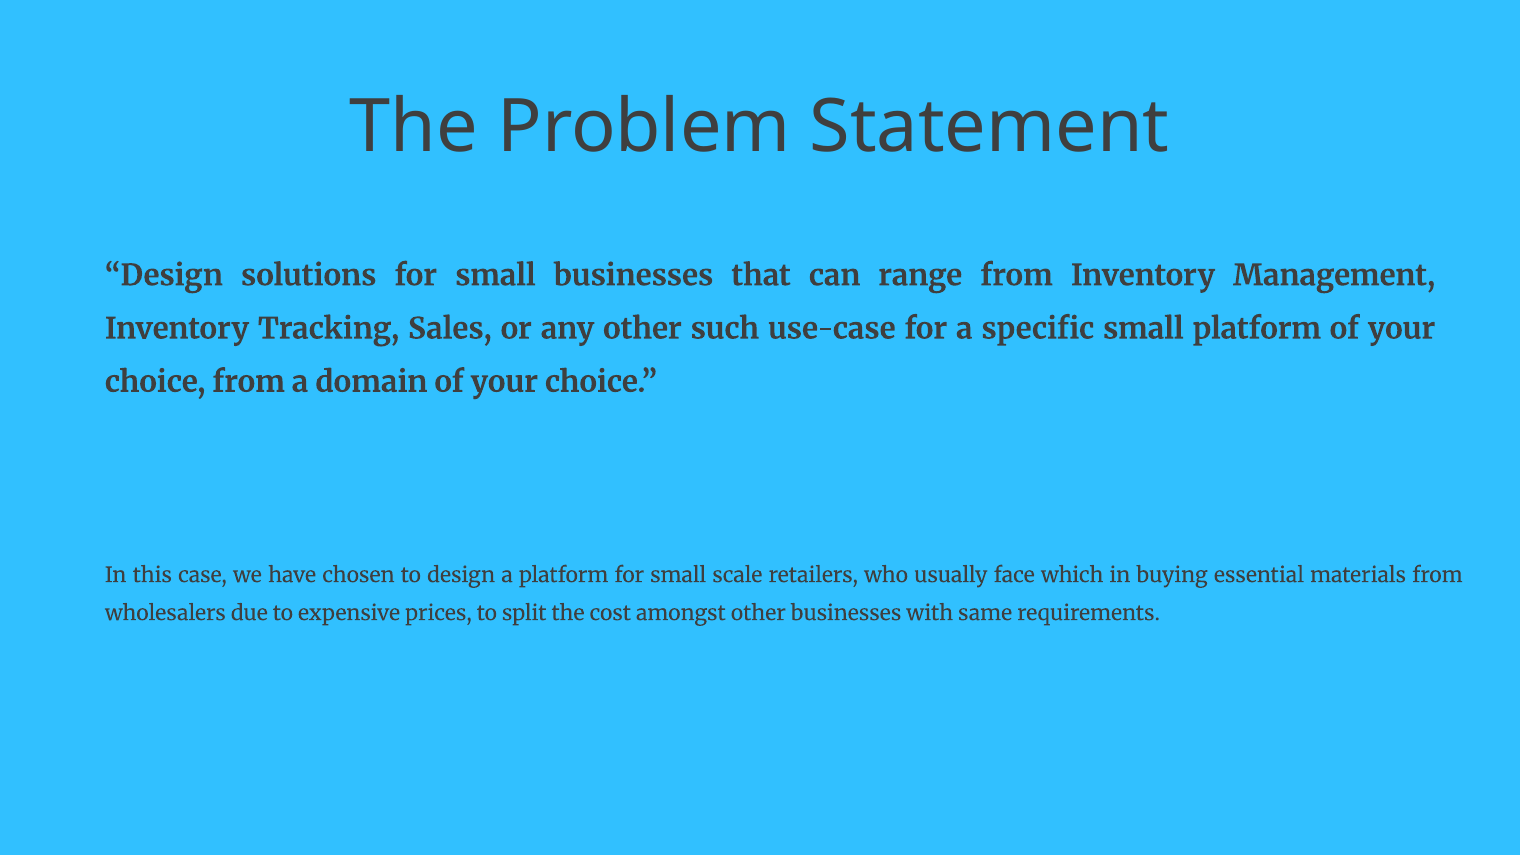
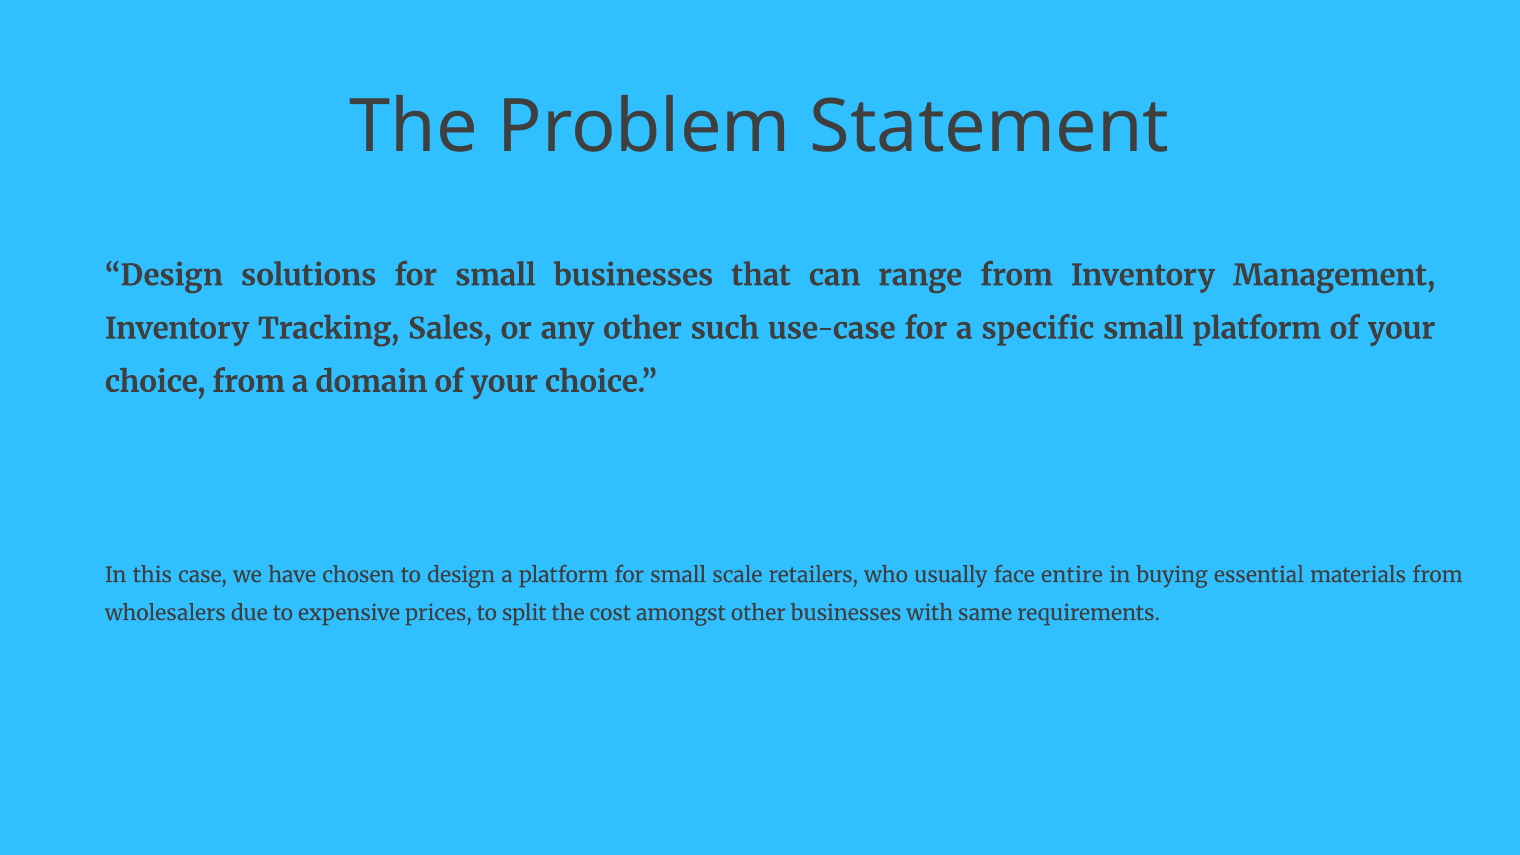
which: which -> entire
